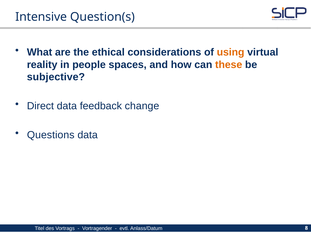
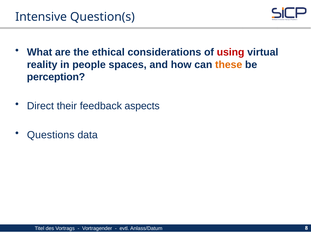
using colour: orange -> red
subjective: subjective -> perception
Direct data: data -> their
change: change -> aspects
